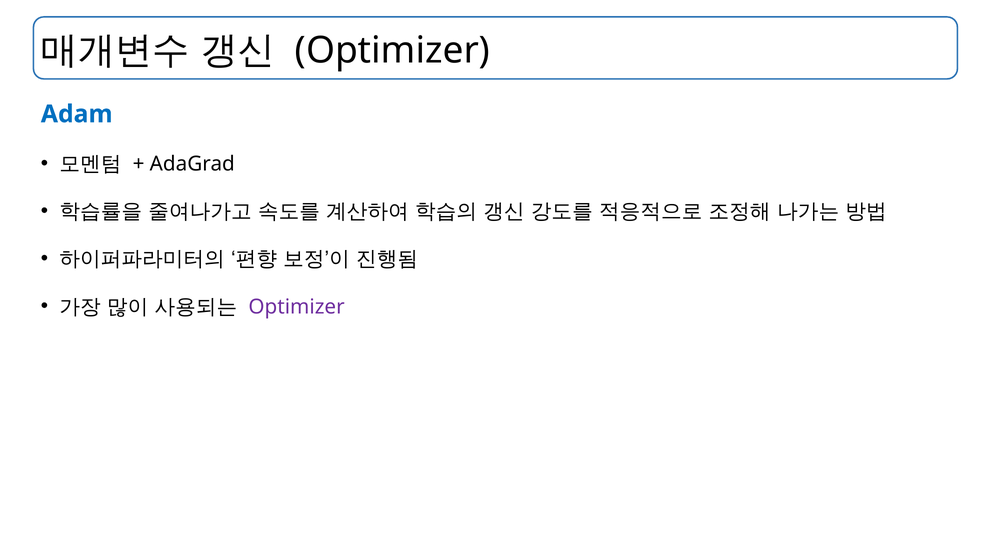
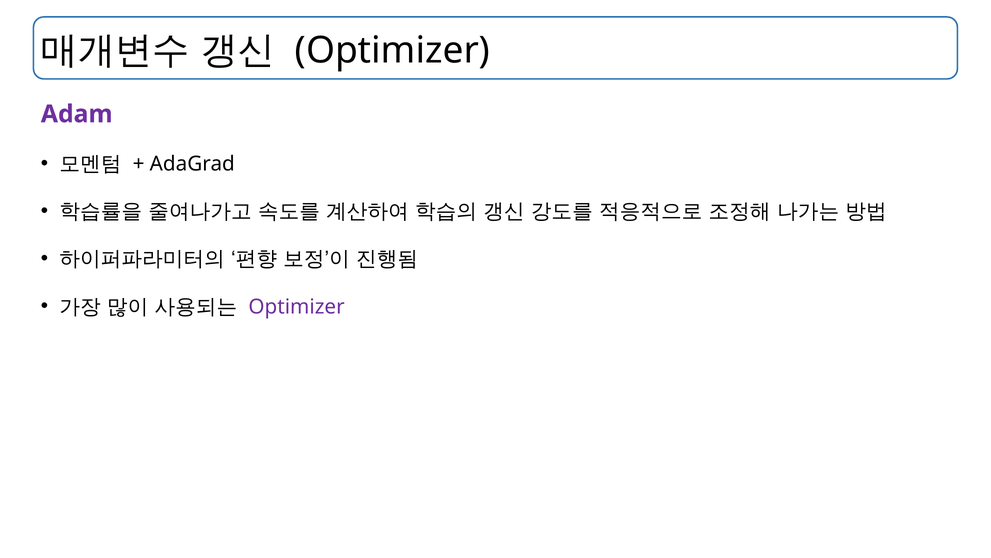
Adam colour: blue -> purple
